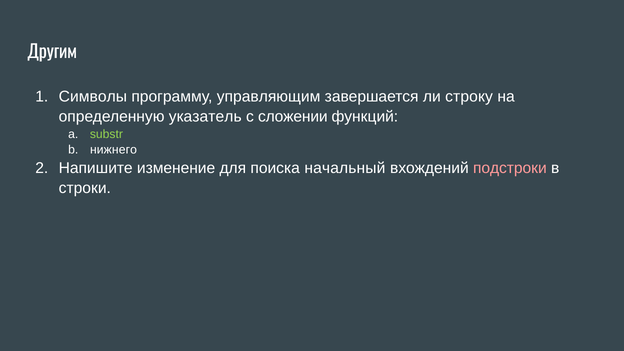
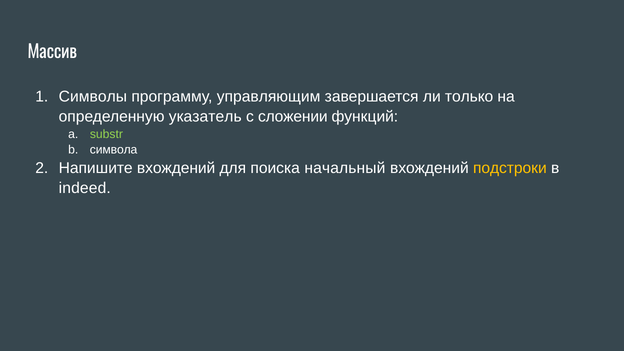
Другим: Другим -> Массив
строку: строку -> только
нижнего: нижнего -> символа
Напишите изменение: изменение -> вхождений
подстроки colour: pink -> yellow
строки: строки -> indeed
